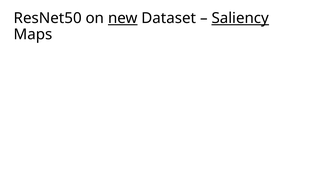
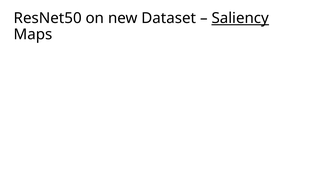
new underline: present -> none
